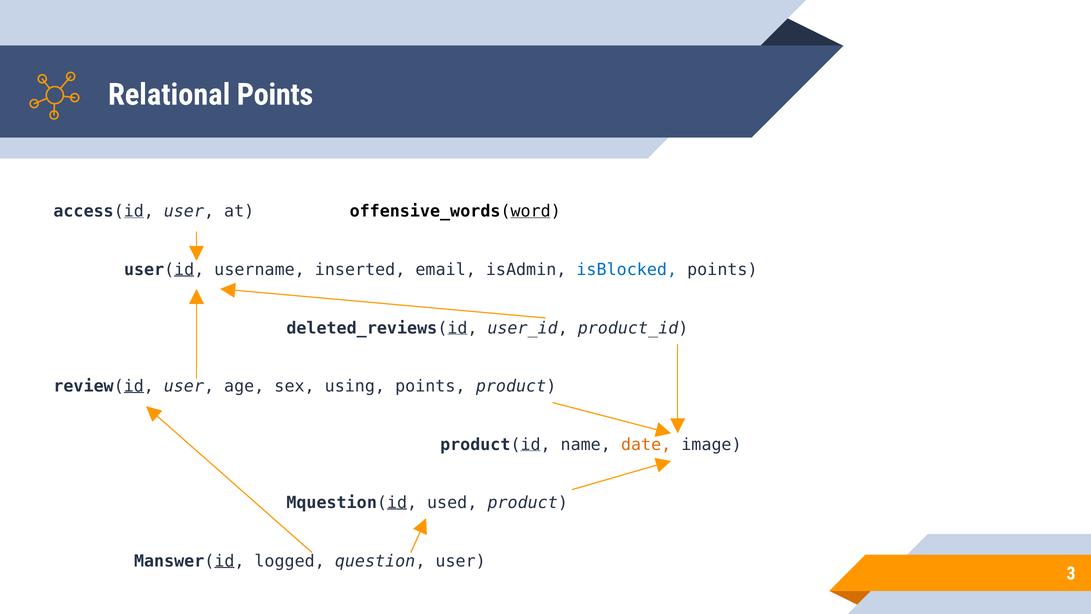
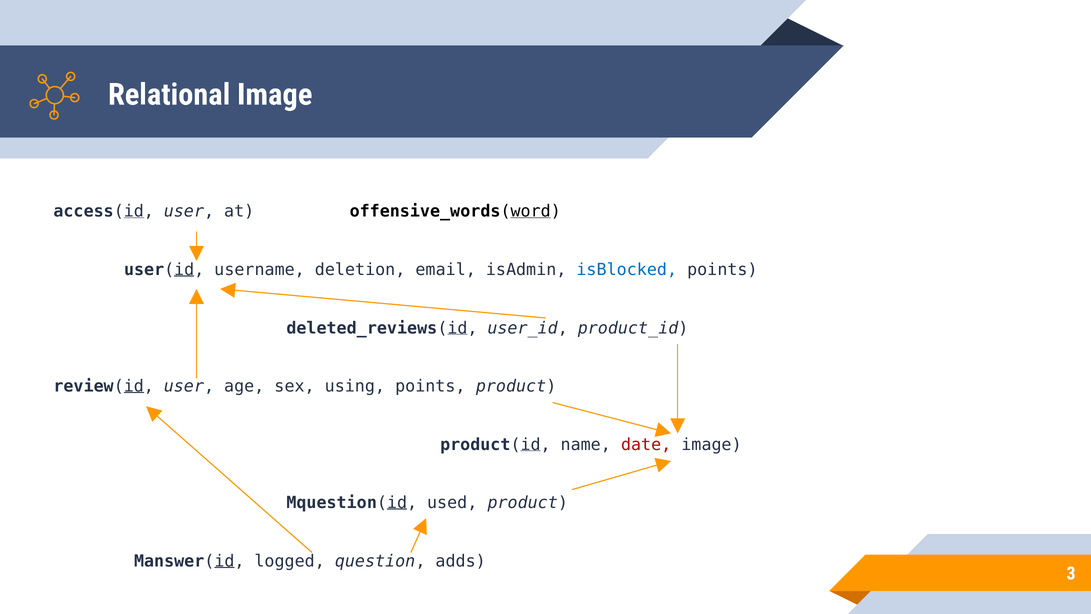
Relational Points: Points -> Image
inserted: inserted -> deletion
date colour: orange -> red
question user: user -> adds
